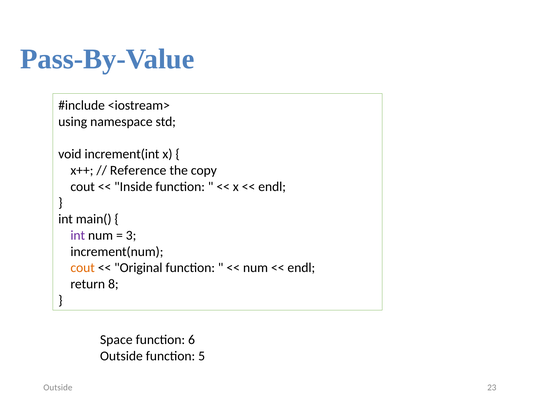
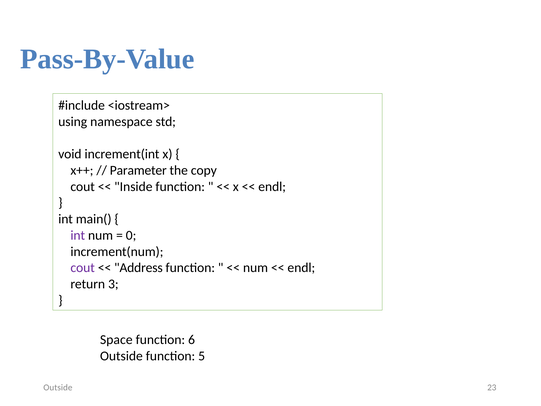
Reference: Reference -> Parameter
3: 3 -> 0
cout at (83, 268) colour: orange -> purple
Original: Original -> Address
8: 8 -> 3
